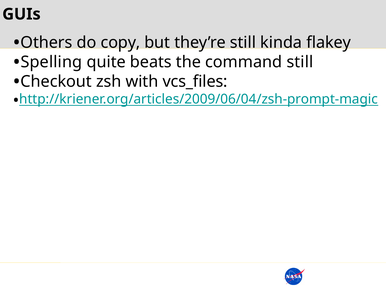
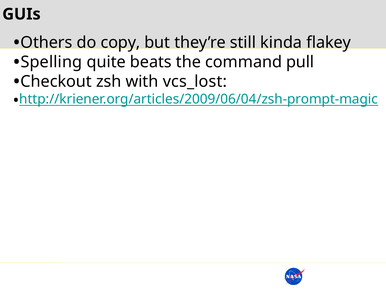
command still: still -> pull
vcs_files: vcs_files -> vcs_lost
